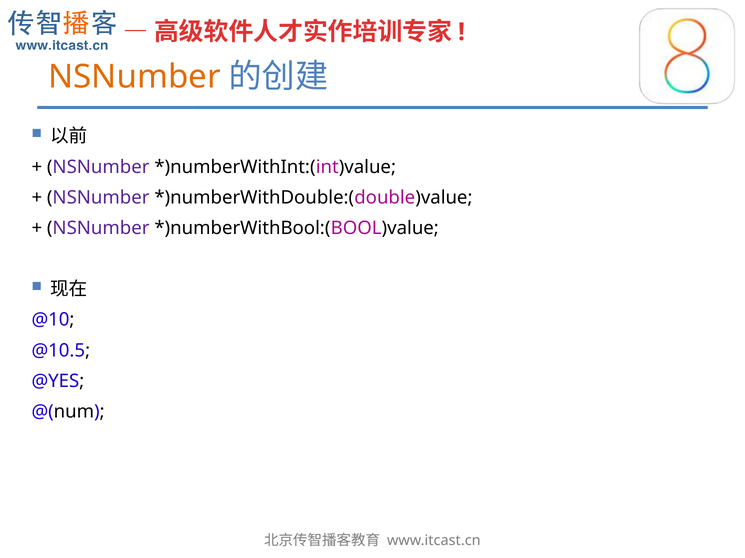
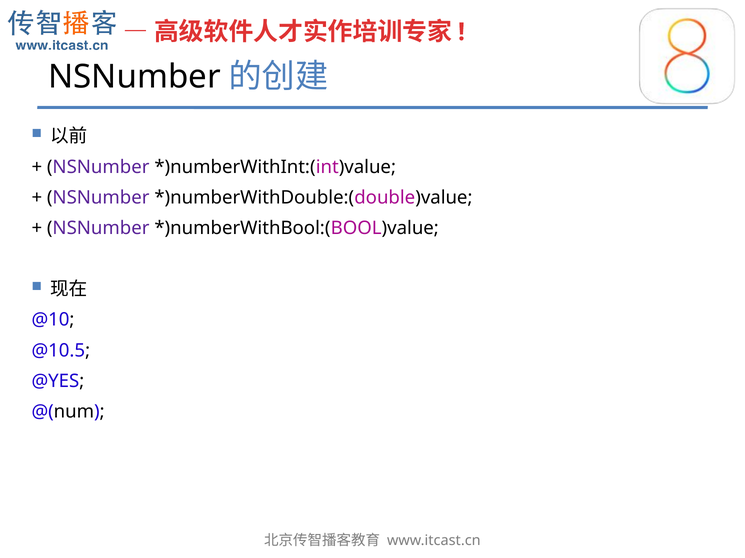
NSNumber at (134, 77) colour: orange -> black
